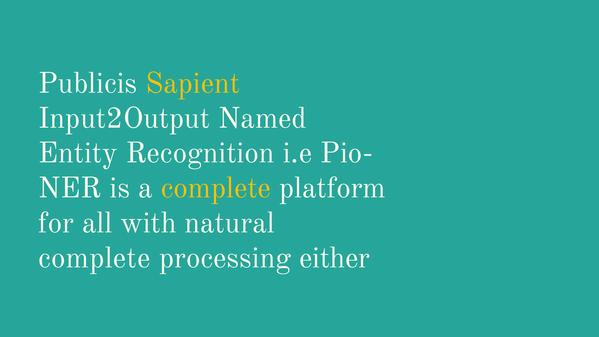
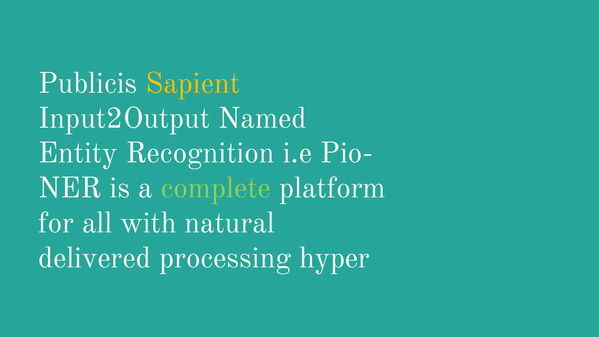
complete at (216, 188) colour: yellow -> light green
complete at (94, 258): complete -> delivered
either: either -> hyper
